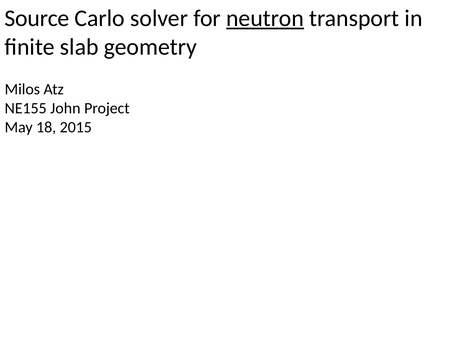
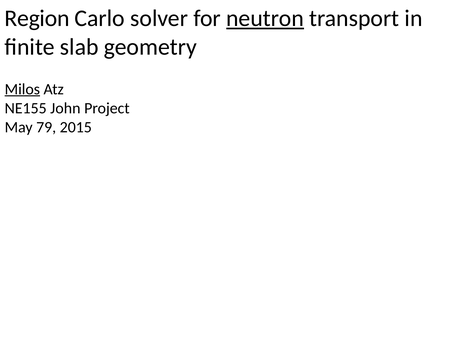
Source: Source -> Region
Milos underline: none -> present
18: 18 -> 79
